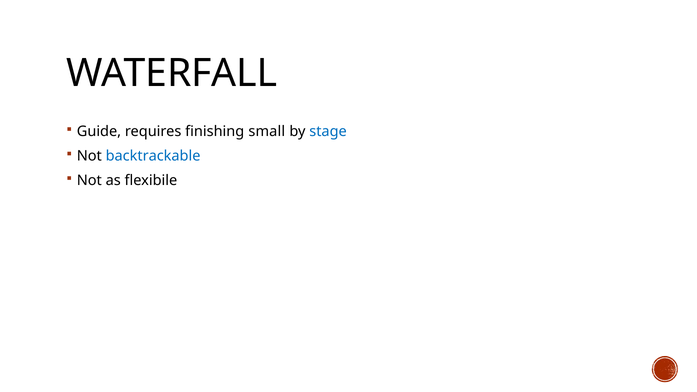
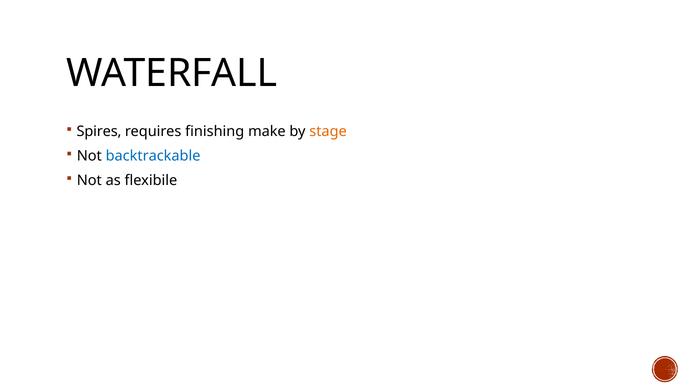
Guide: Guide -> Spires
small: small -> make
stage colour: blue -> orange
